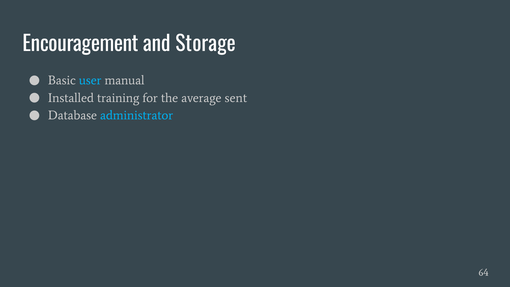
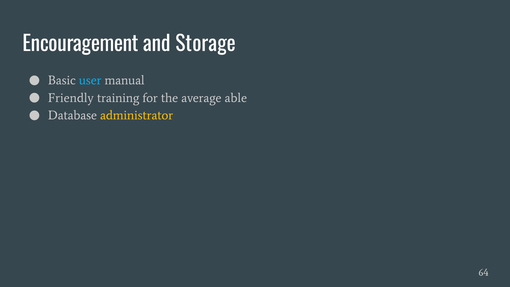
Installed: Installed -> Friendly
sent: sent -> able
administrator colour: light blue -> yellow
